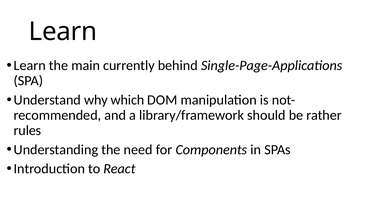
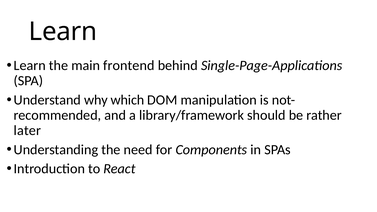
currently: currently -> frontend
rules: rules -> later
